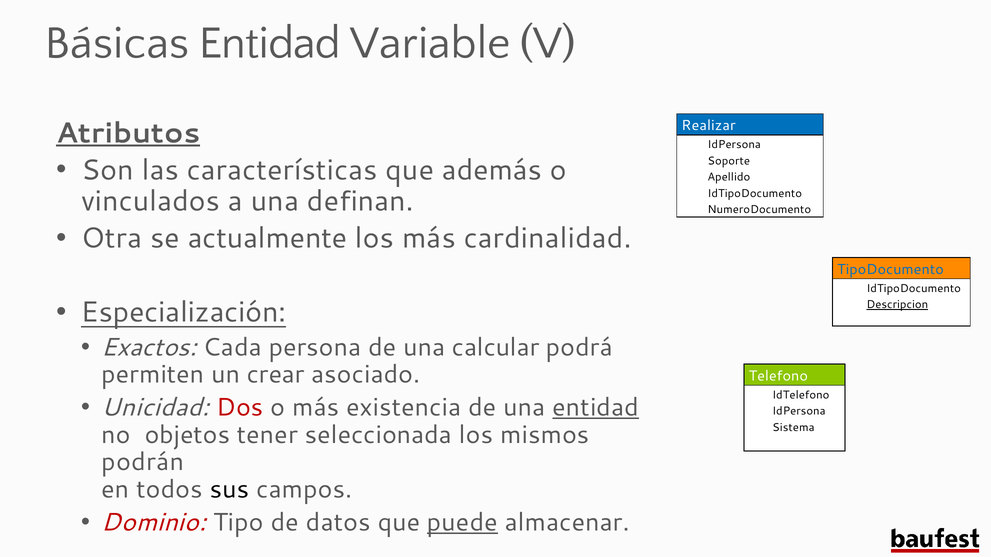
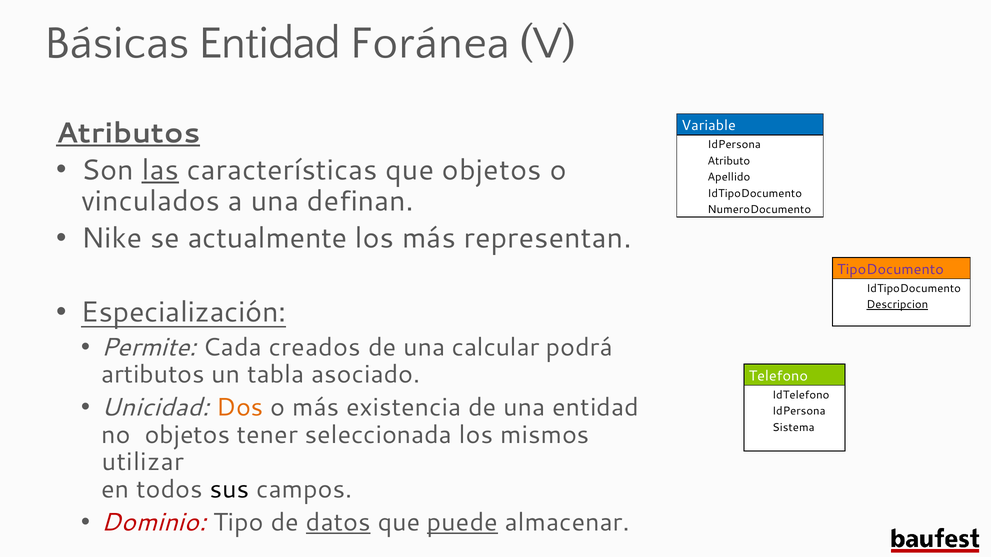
Variable: Variable -> Foránea
Realizar: Realizar -> Variable
las underline: none -> present
que además: además -> objetos
Soporte: Soporte -> Atributo
Otra: Otra -> Nike
cardinalidad: cardinalidad -> representan
TipoDocumento colour: blue -> purple
Exactos: Exactos -> Permite
persona: persona -> creados
permiten: permiten -> artibutos
crear: crear -> tabla
Dos colour: red -> orange
entidad at (596, 408) underline: present -> none
podrán: podrán -> utilizar
datos underline: none -> present
